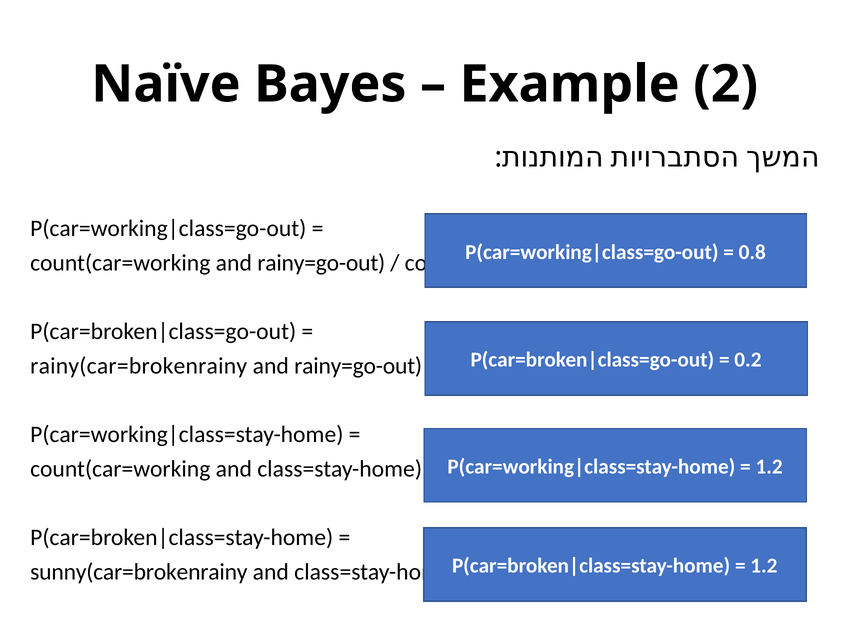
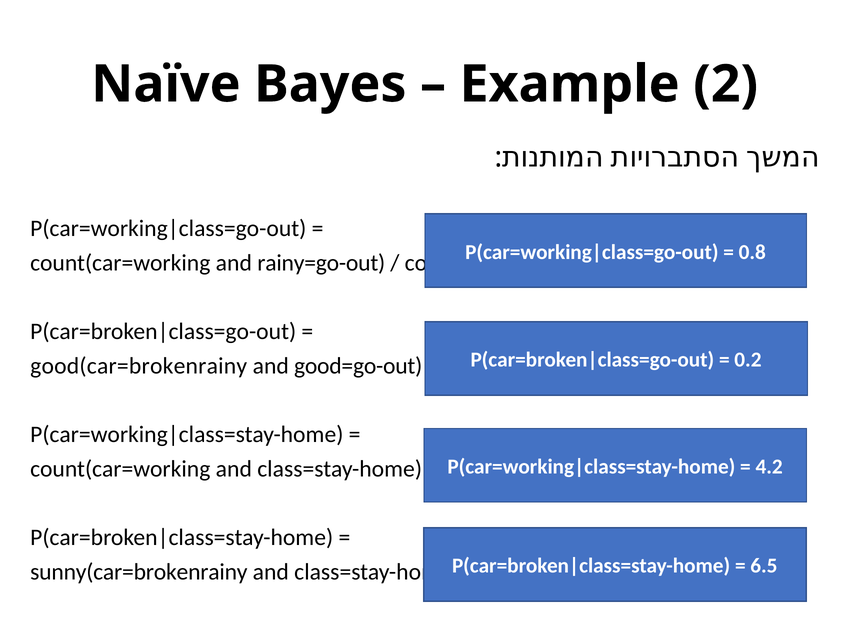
rainy(car=brokenrainy: rainy(car=brokenrainy -> good(car=brokenrainy
rainy=go-out at (358, 366): rainy=go-out -> good=go-out
1.2 at (769, 467): 1.2 -> 4.2
1.2 at (764, 566): 1.2 -> 6.5
